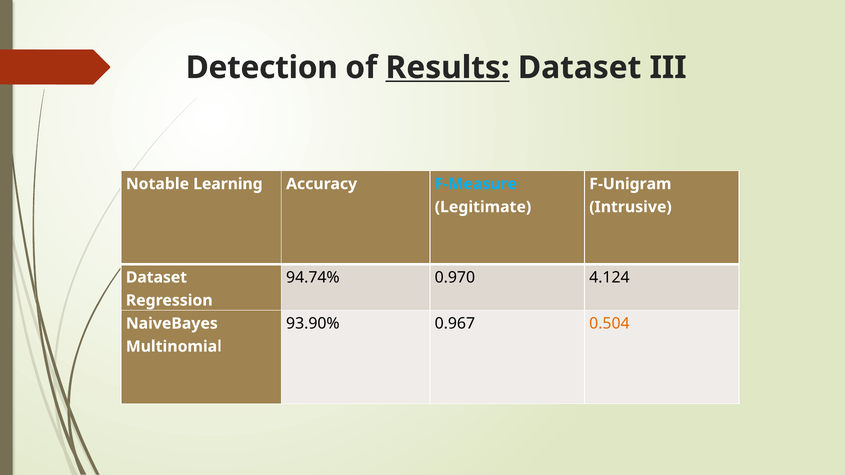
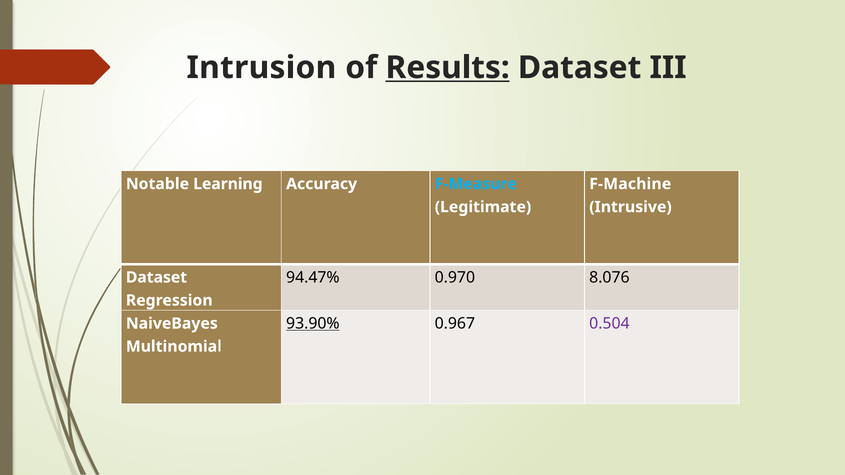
Detection: Detection -> Intrusion
F-Unigram: F-Unigram -> F-Machine
94.74%: 94.74% -> 94.47%
4.124: 4.124 -> 8.076
93.90% underline: none -> present
0.504 colour: orange -> purple
